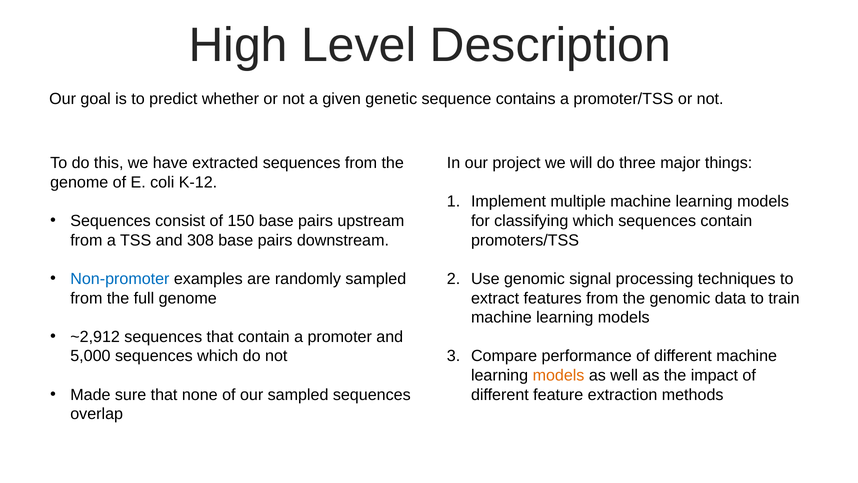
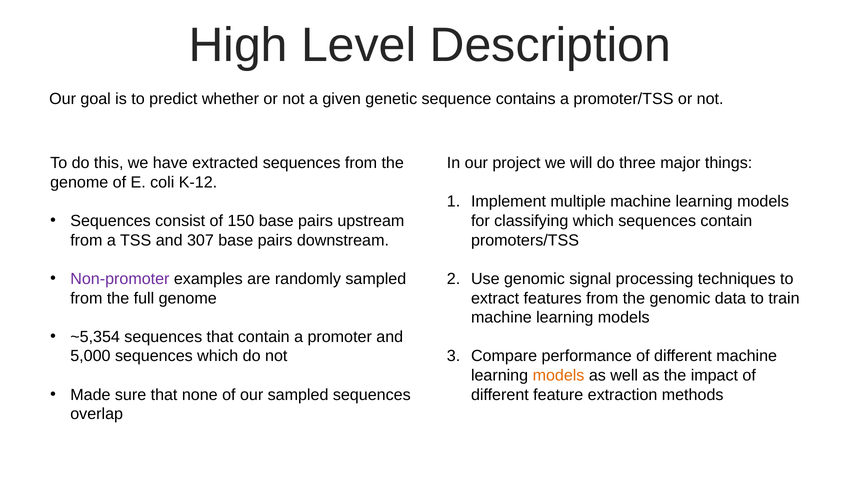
308: 308 -> 307
Non-promoter colour: blue -> purple
~2,912: ~2,912 -> ~5,354
